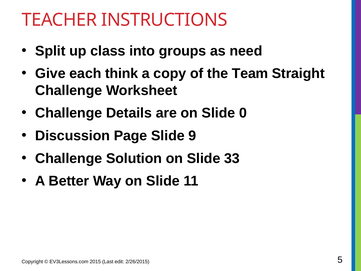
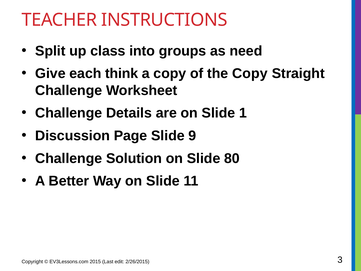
the Team: Team -> Copy
0: 0 -> 1
33: 33 -> 80
5: 5 -> 3
